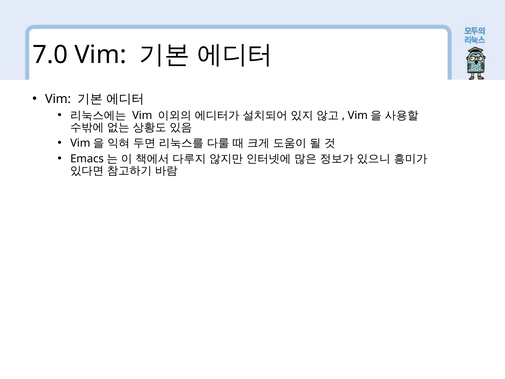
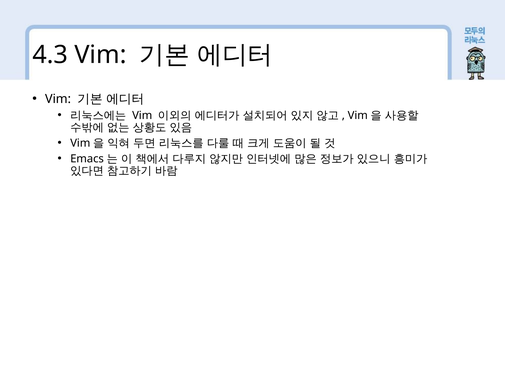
7.0: 7.0 -> 4.3
